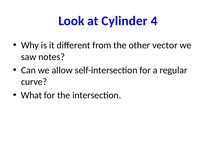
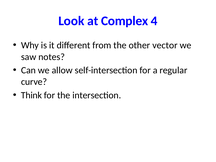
Cylinder: Cylinder -> Complex
What: What -> Think
